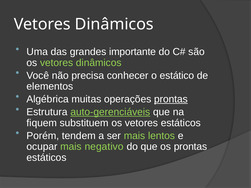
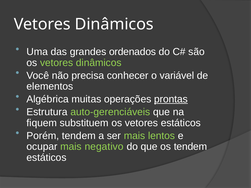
importante: importante -> ordenados
estático: estático -> variável
auto-gerenciáveis underline: present -> none
os prontas: prontas -> tendem
